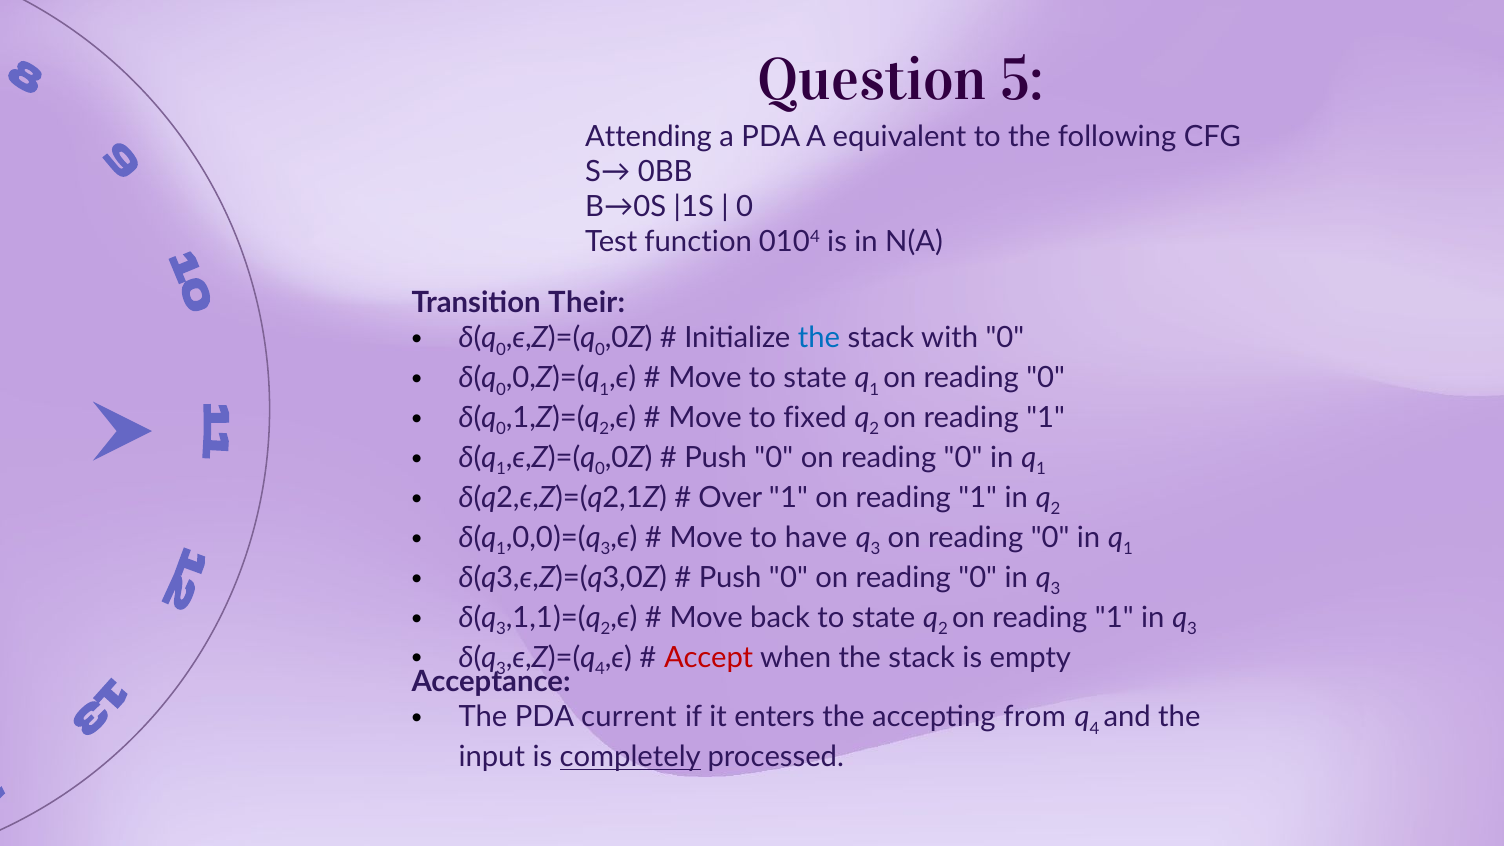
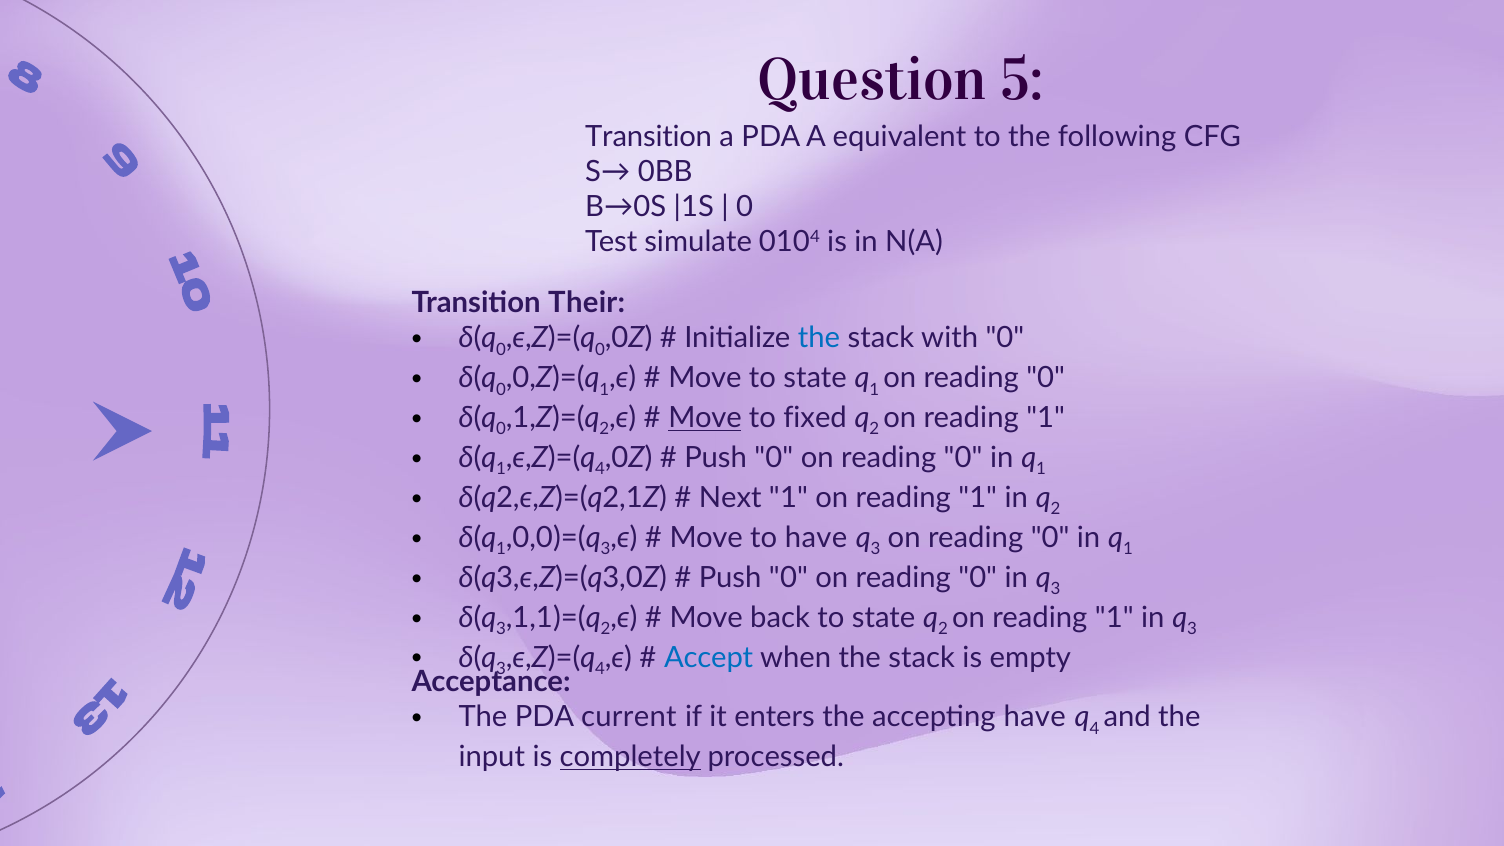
Attending at (649, 137): Attending -> Transition
function: function -> simulate
Move at (705, 418) underline: none -> present
0 at (600, 469): 0 -> 4
Over: Over -> Next
Accept colour: red -> blue
accepting from: from -> have
